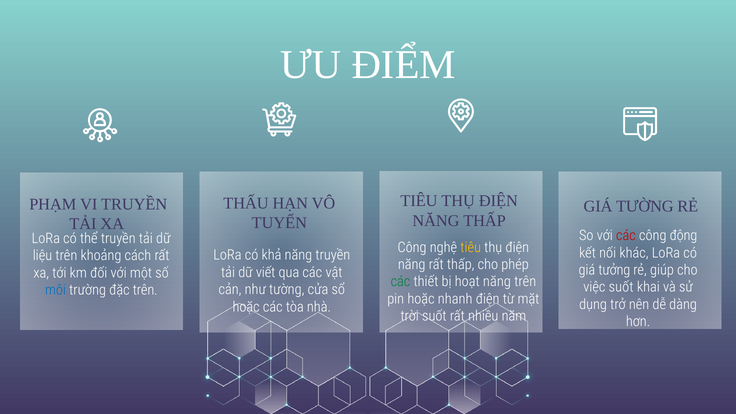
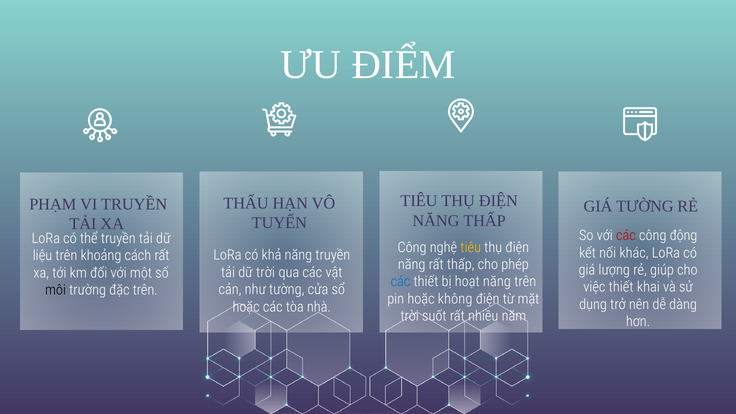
tưởng: tưởng -> lượng
dữ viết: viết -> trời
các at (400, 282) colour: green -> blue
việc suốt: suốt -> thiết
môi colour: blue -> black
nhanh: nhanh -> không
